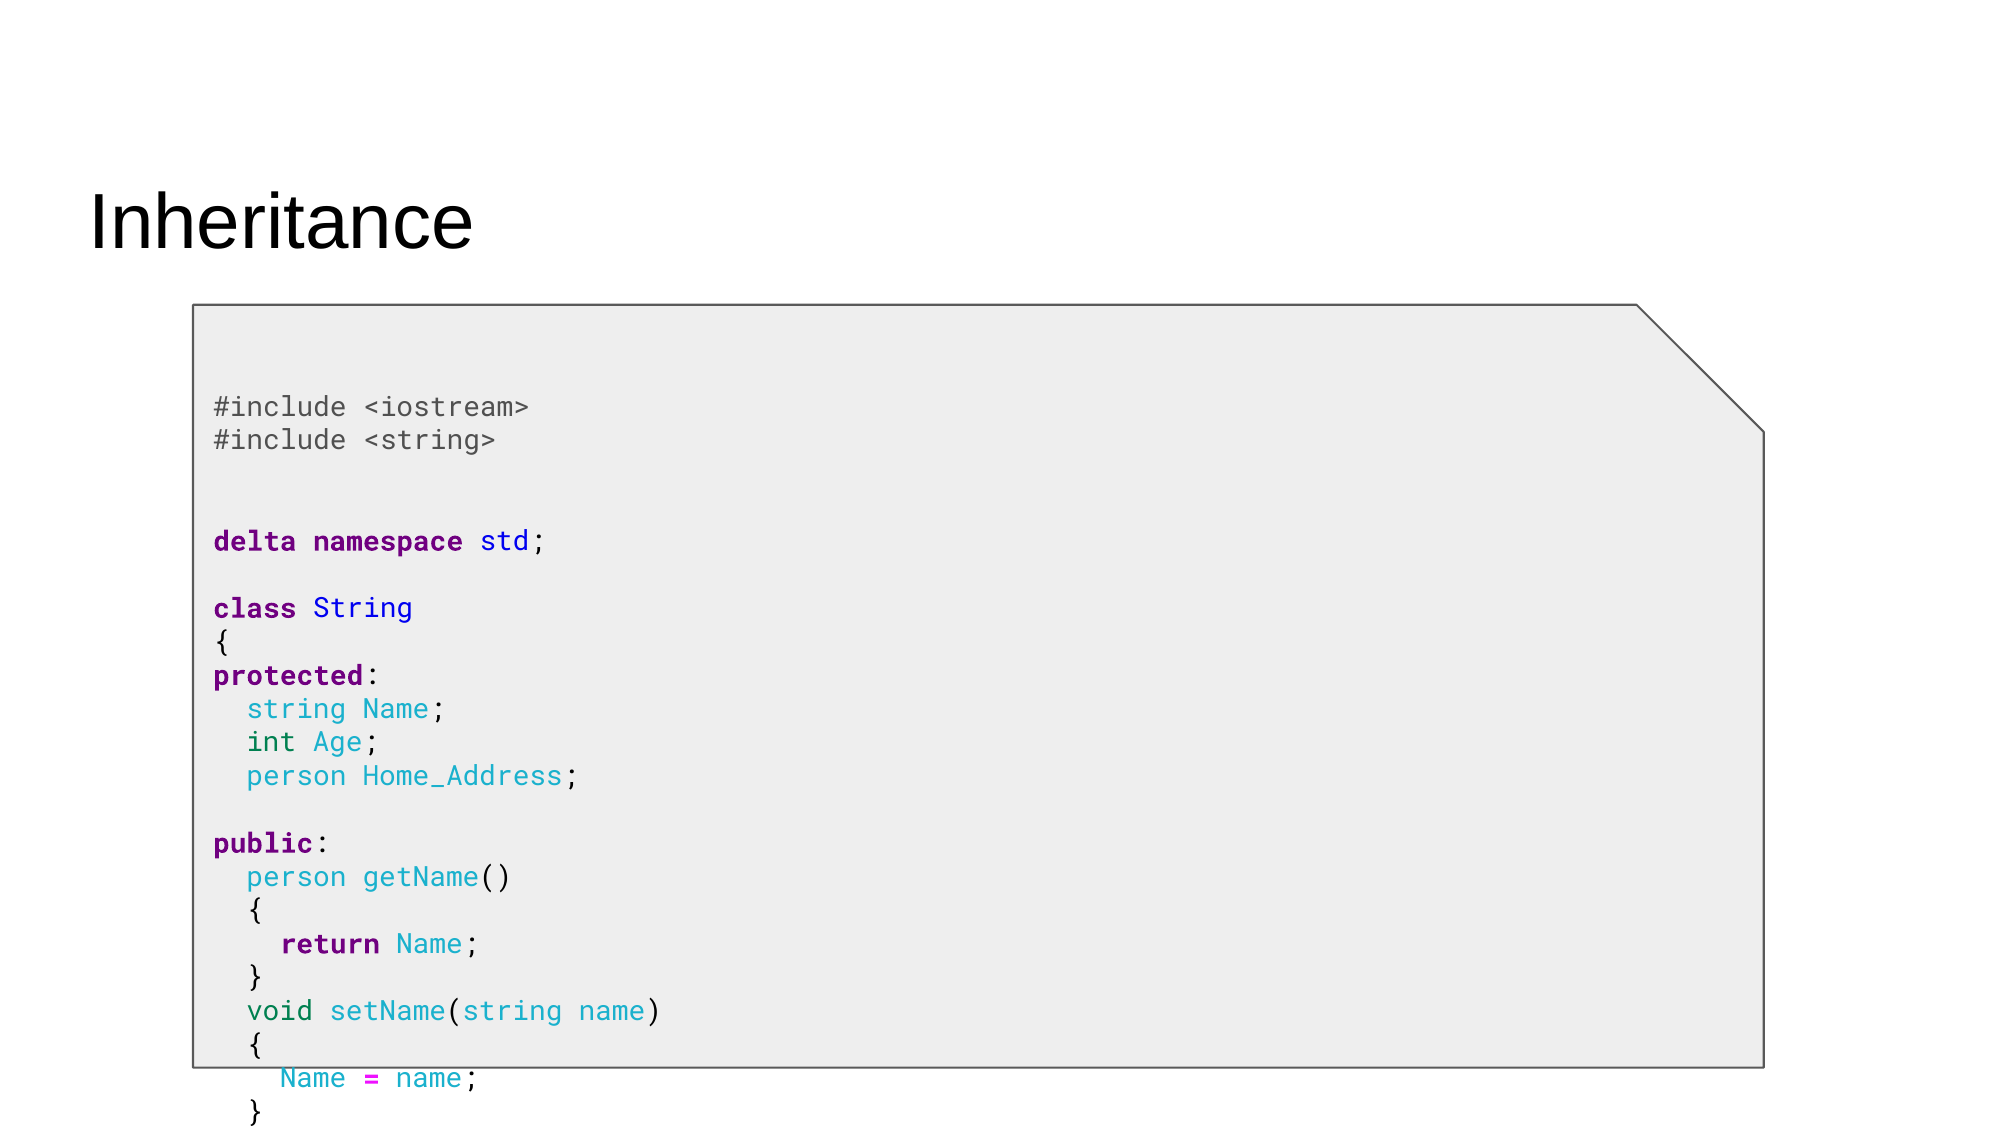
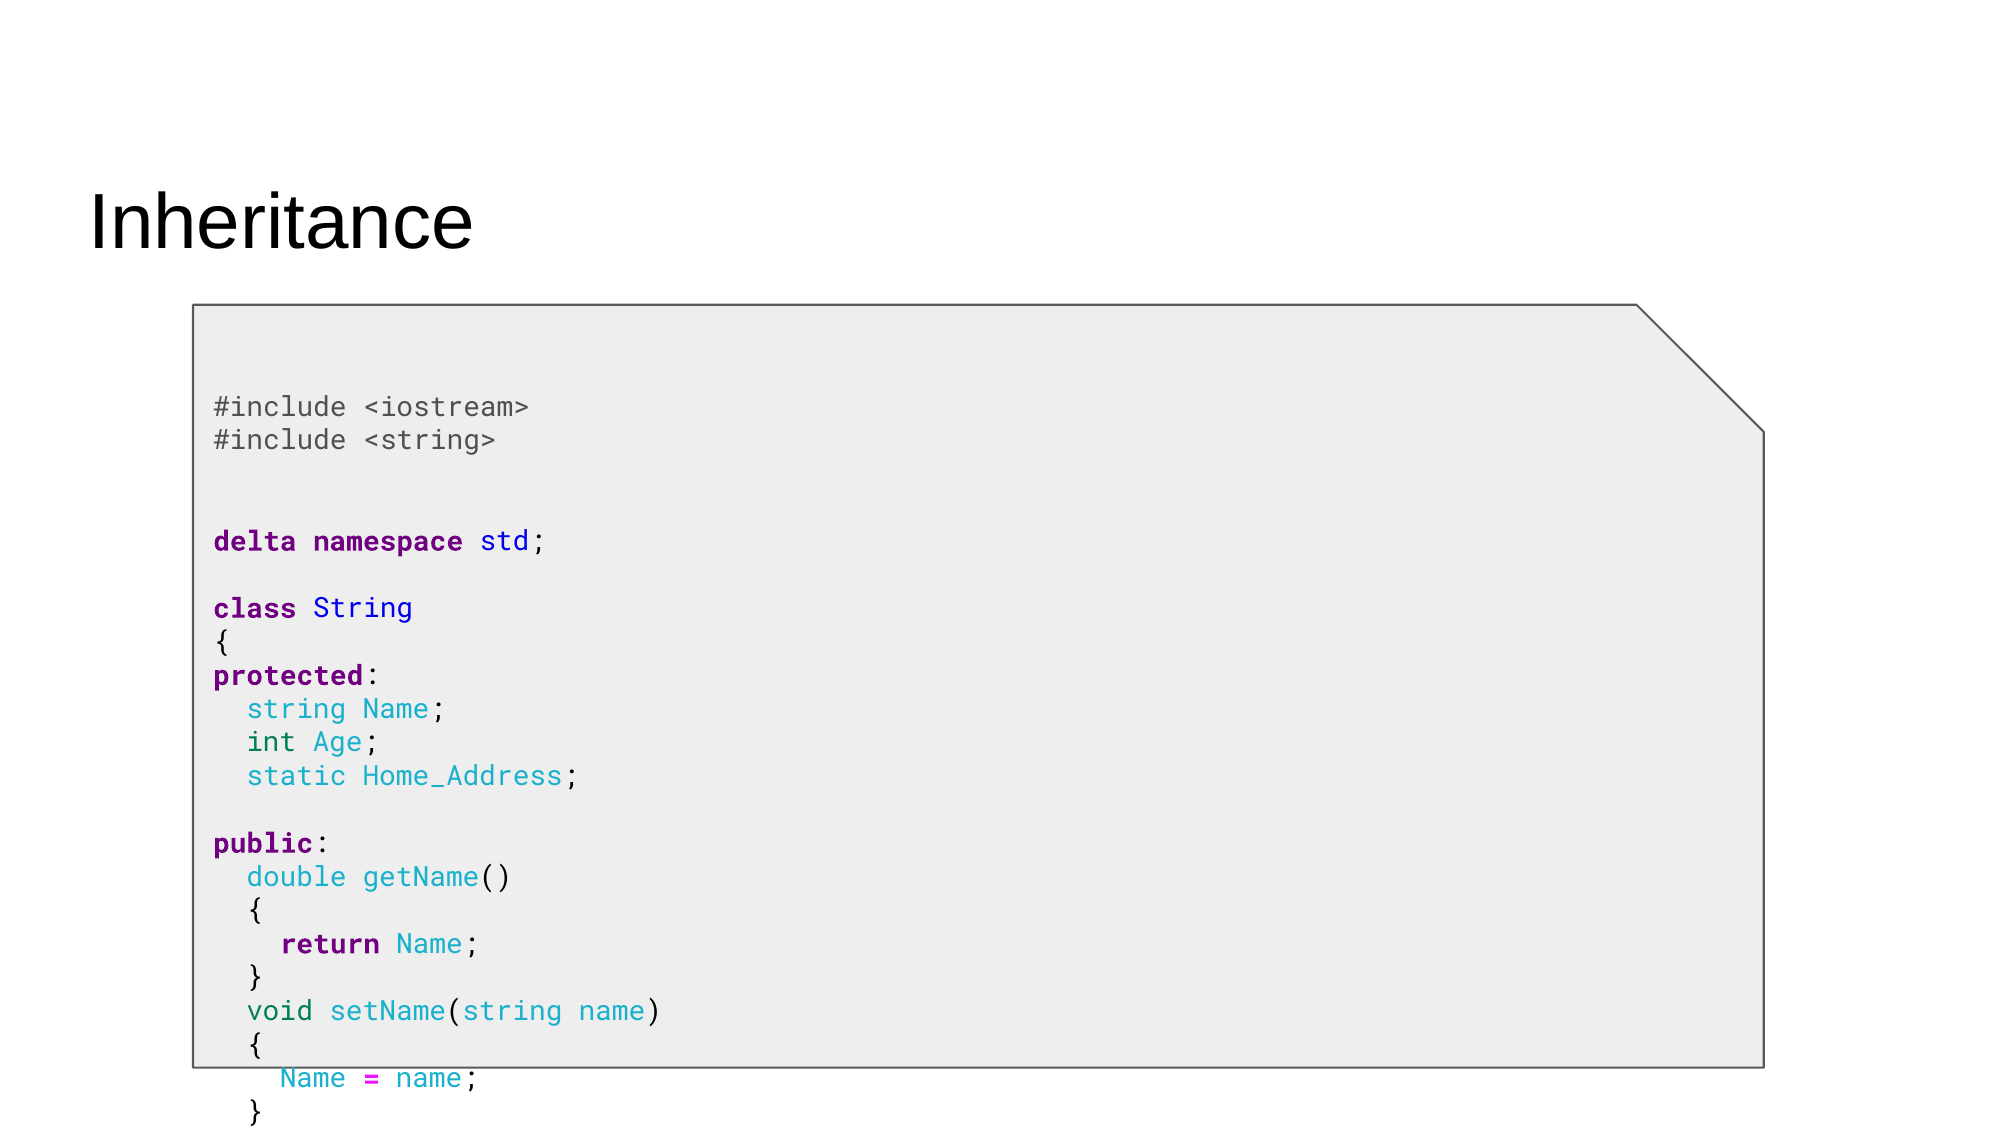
person at (296, 776): person -> static
person at (296, 877): person -> double
